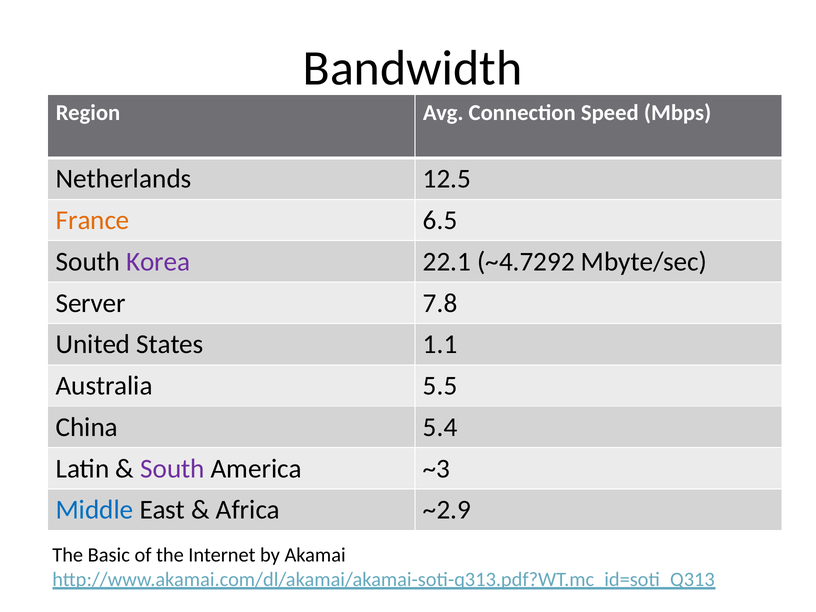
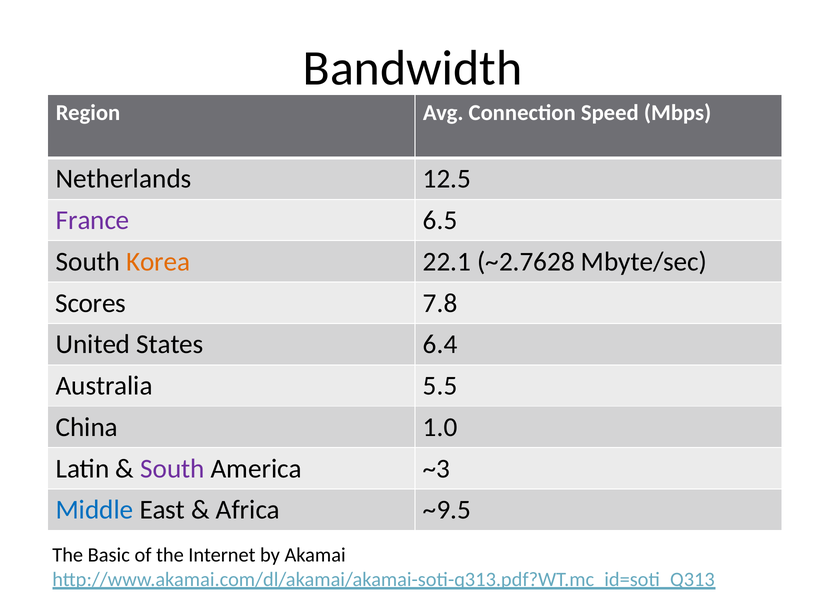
France colour: orange -> purple
Korea colour: purple -> orange
~4.7292: ~4.7292 -> ~2.7628
Server: Server -> Scores
1.1: 1.1 -> 6.4
5.4: 5.4 -> 1.0
~2.9: ~2.9 -> ~9.5
